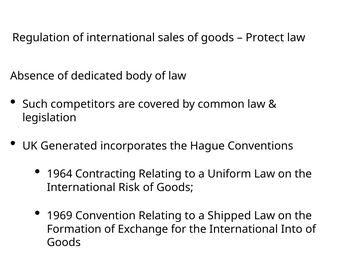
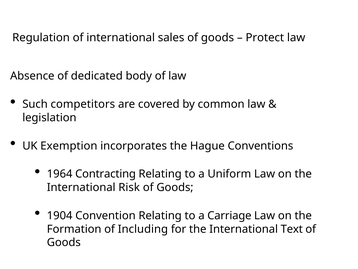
Generated: Generated -> Exemption
1969: 1969 -> 1904
Shipped: Shipped -> Carriage
Exchange: Exchange -> Including
Into: Into -> Text
